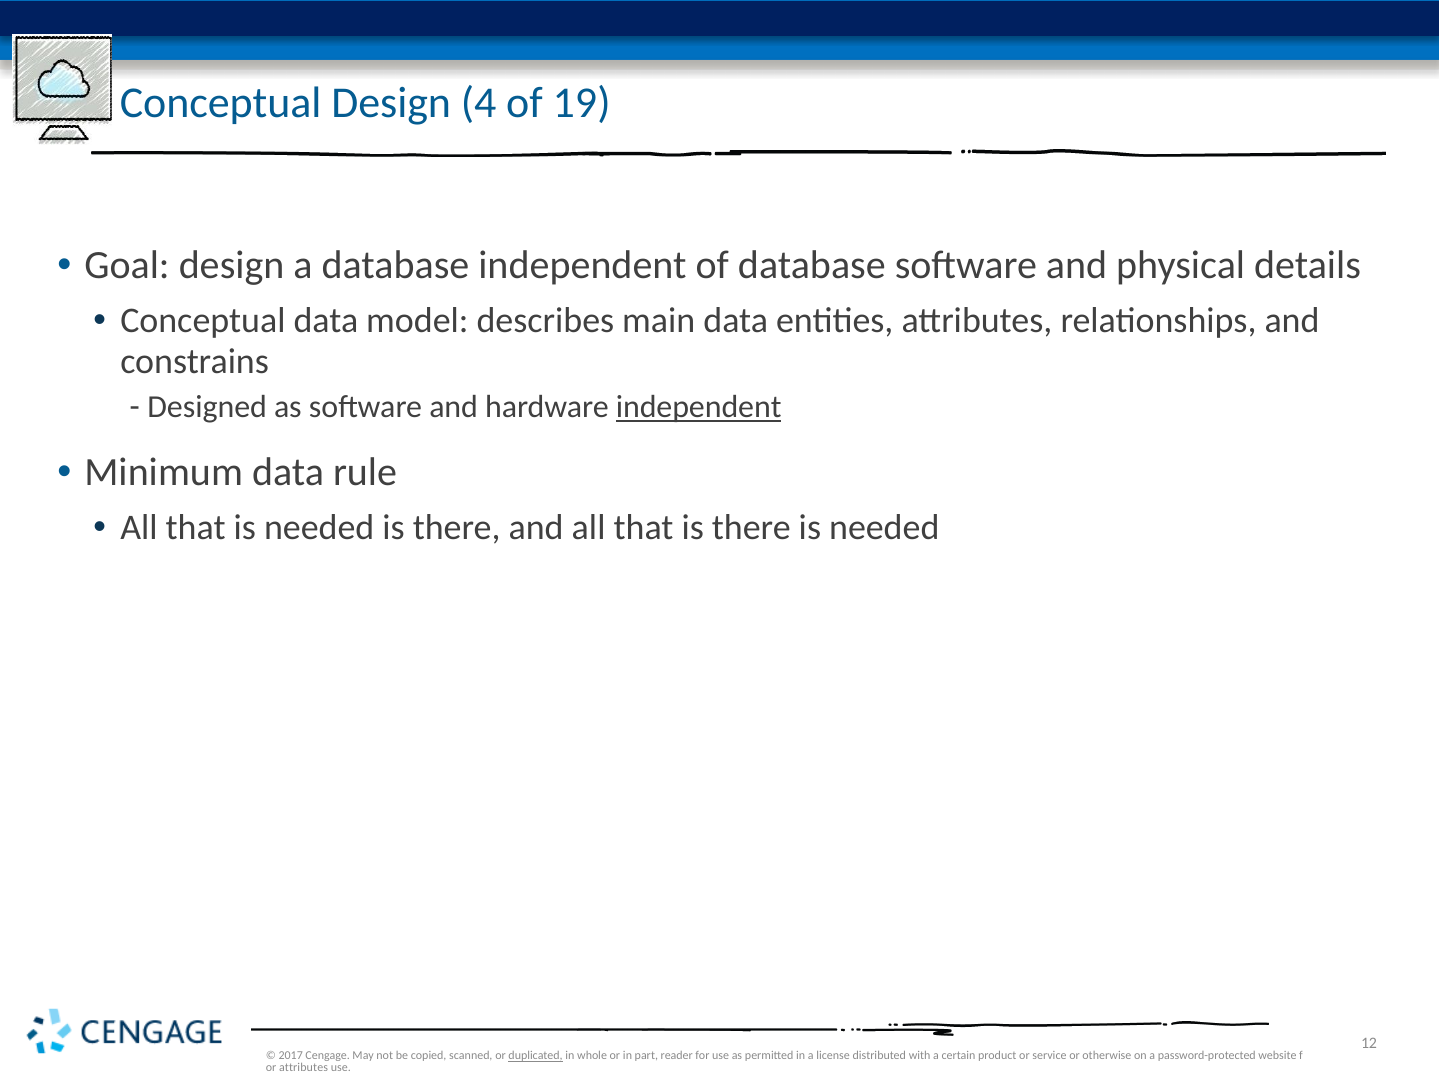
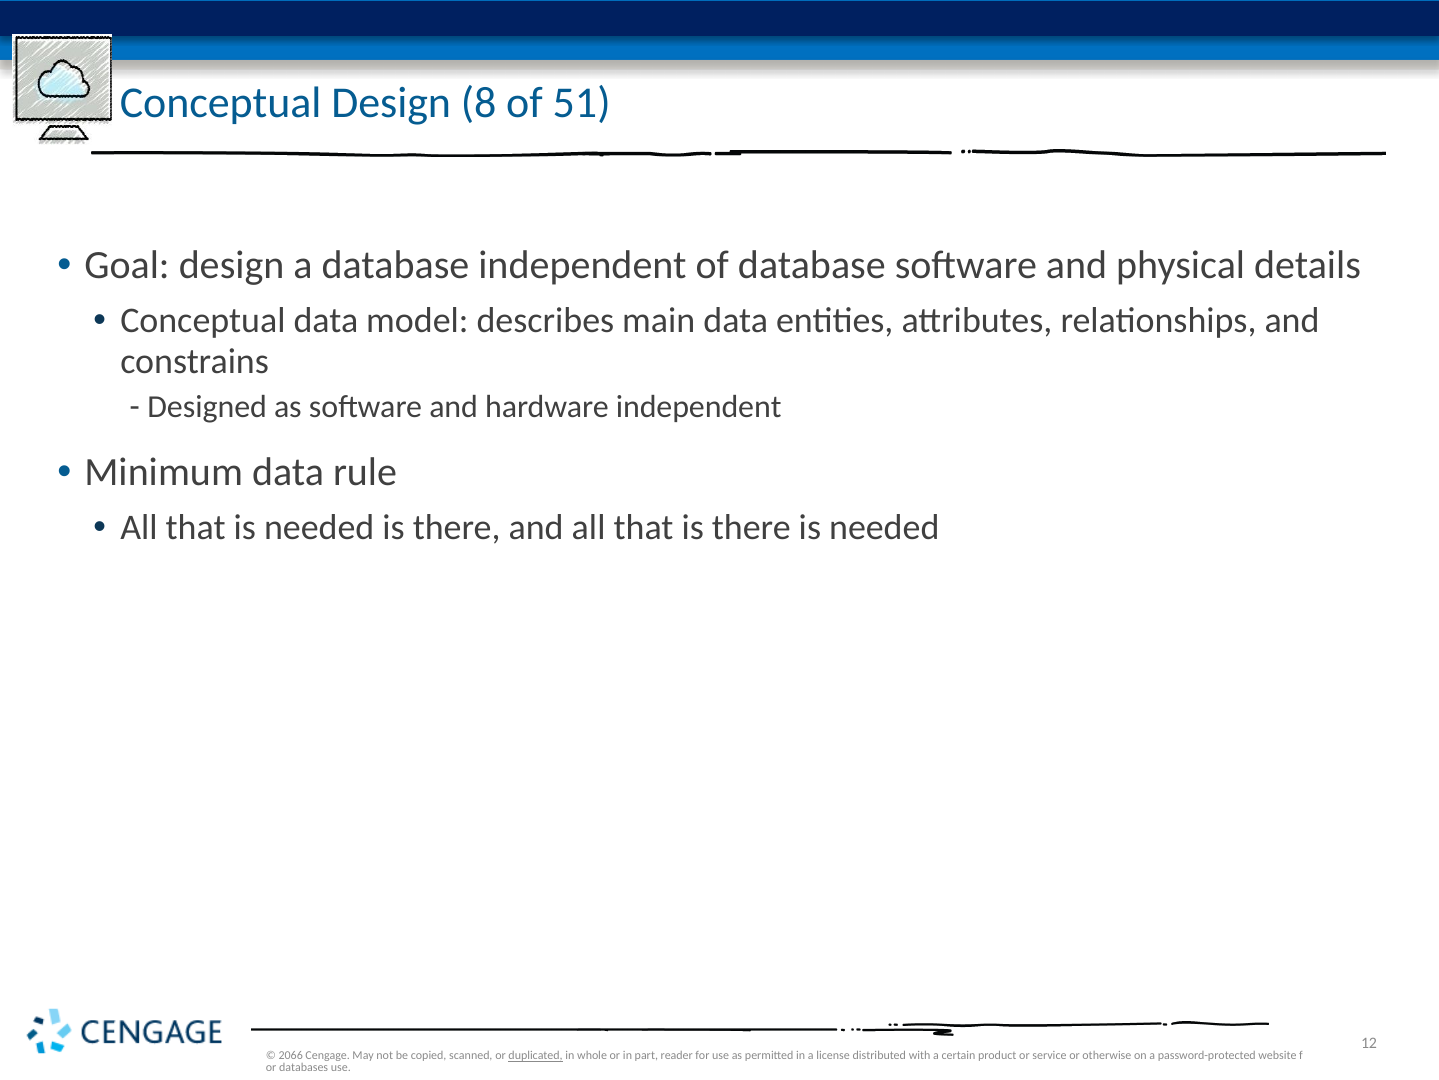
4: 4 -> 8
19: 19 -> 51
independent at (699, 407) underline: present -> none
2017: 2017 -> 2066
or attributes: attributes -> databases
